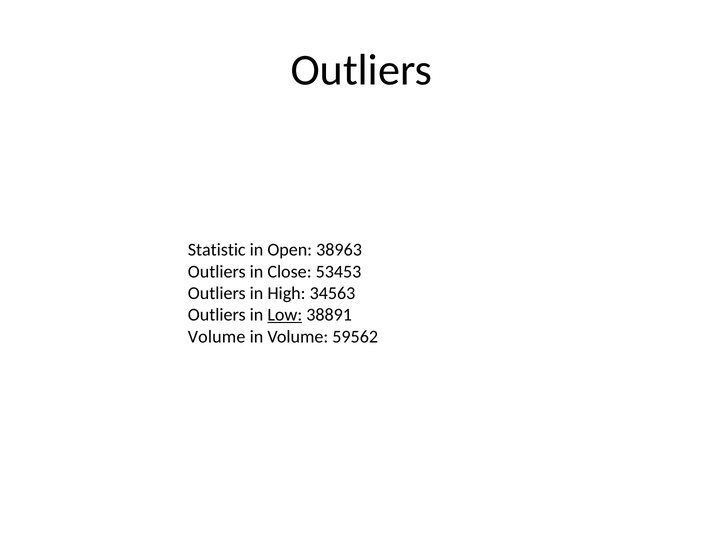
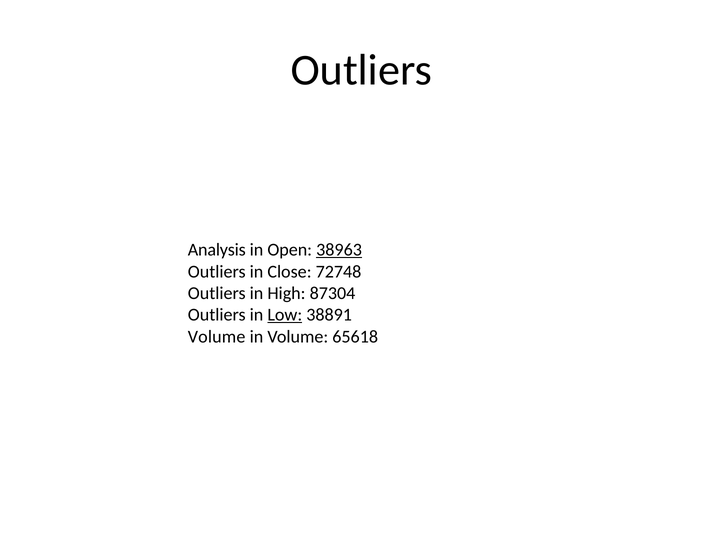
Statistic: Statistic -> Analysis
38963 underline: none -> present
53453: 53453 -> 72748
34563: 34563 -> 87304
59562: 59562 -> 65618
